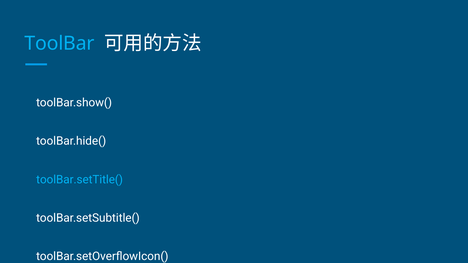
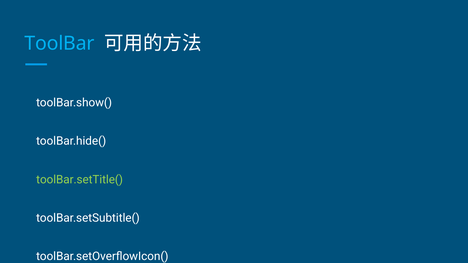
toolBar.setTitle( colour: light blue -> light green
